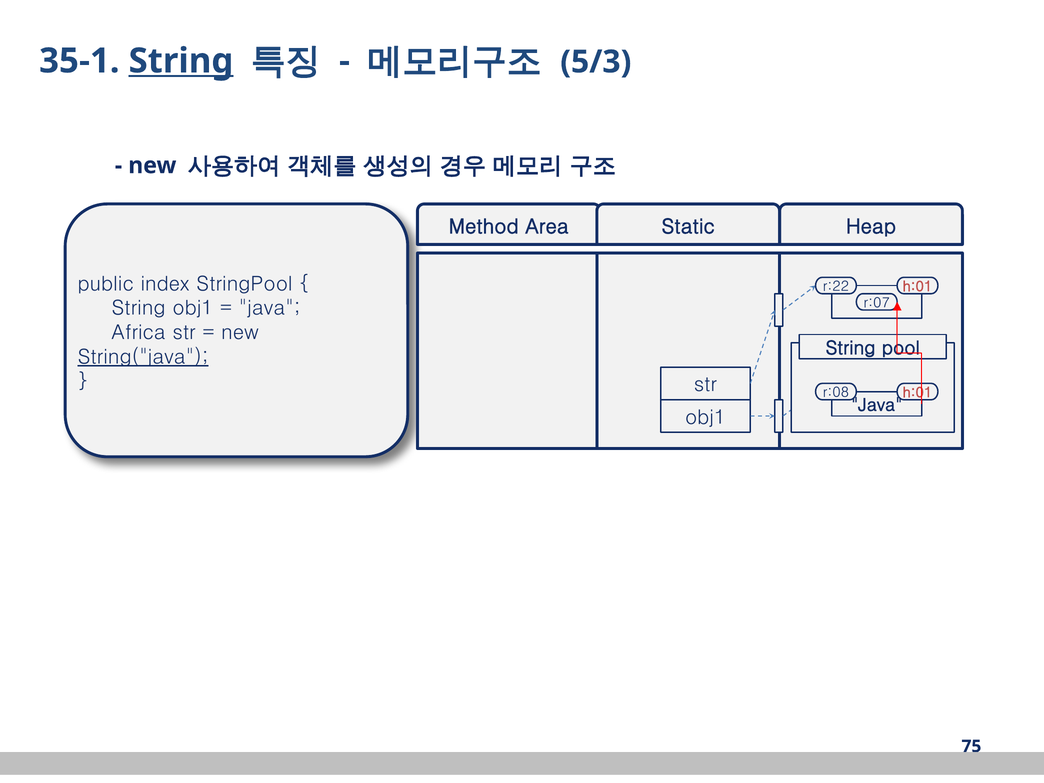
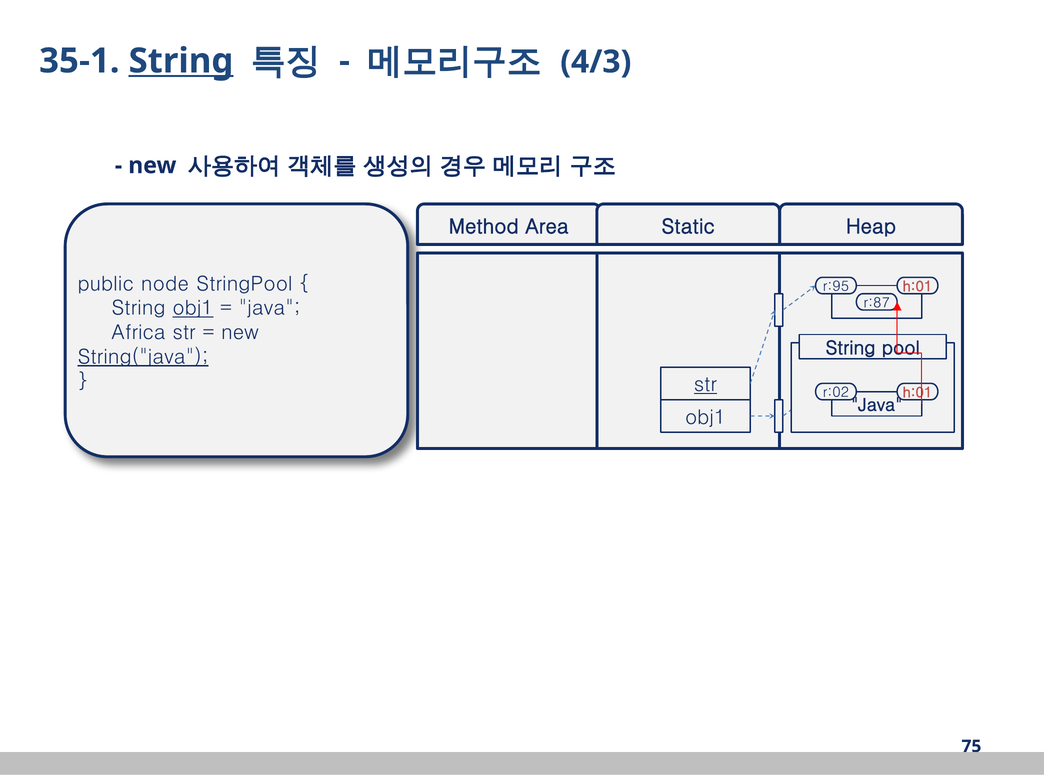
5/3: 5/3 -> 4/3
index: index -> node
r:22: r:22 -> r:95
r:07: r:07 -> r:87
obj1 at (193, 308) underline: none -> present
str at (705, 385) underline: none -> present
r:08: r:08 -> r:02
